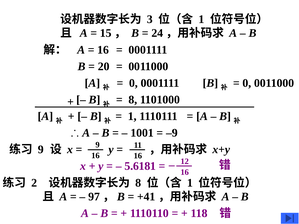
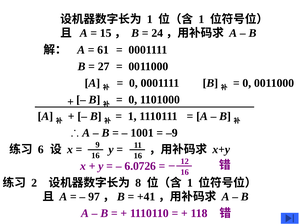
3 at (150, 19): 3 -> 1
16 at (103, 50): 16 -> 61
20: 20 -> 27
8 at (133, 100): 8 -> 0
9 at (41, 150): 9 -> 6
5.6181: 5.6181 -> 6.0726
